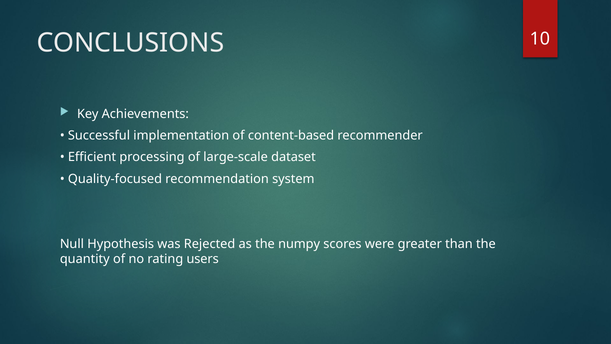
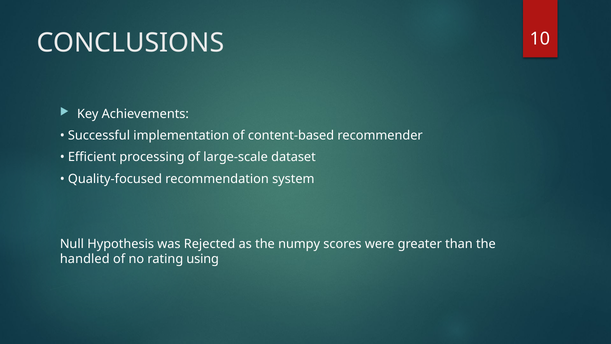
quantity: quantity -> handled
users: users -> using
